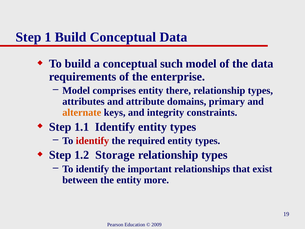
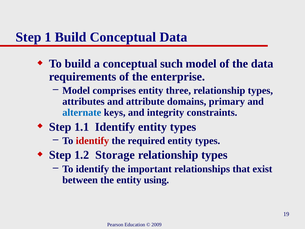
there: there -> three
alternate colour: orange -> blue
more: more -> using
